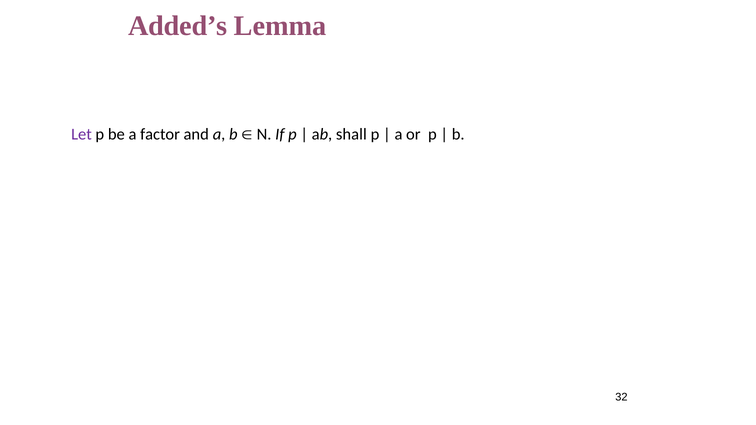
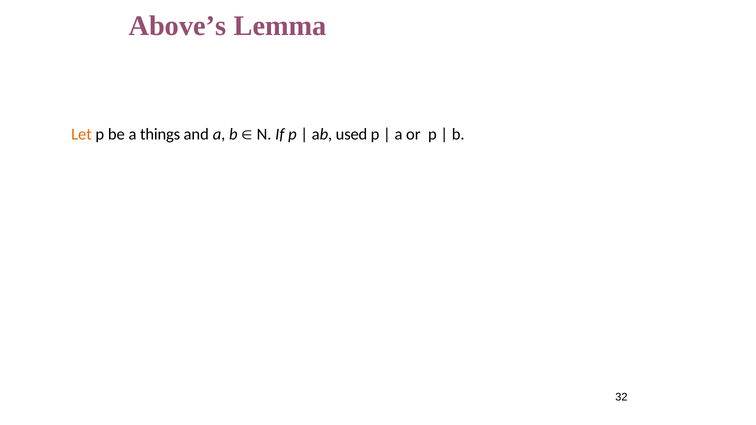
Added’s: Added’s -> Above’s
Let colour: purple -> orange
factor: factor -> things
shall: shall -> used
